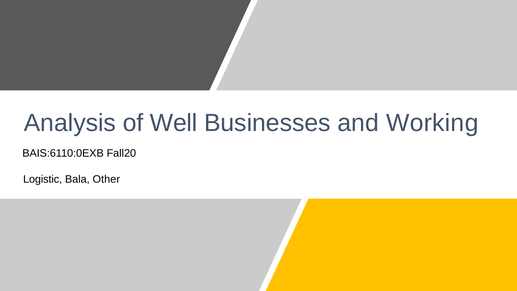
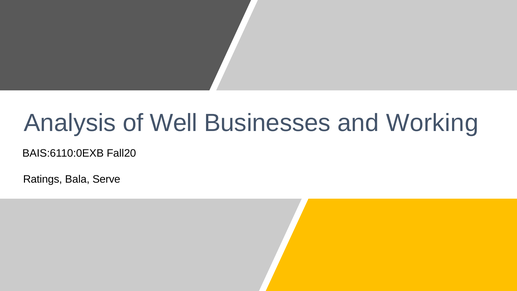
Logistic: Logistic -> Ratings
Other: Other -> Serve
